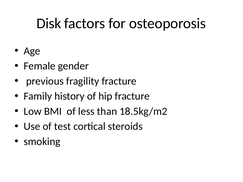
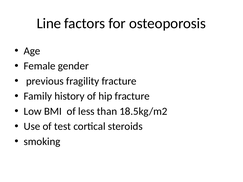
Disk: Disk -> Line
